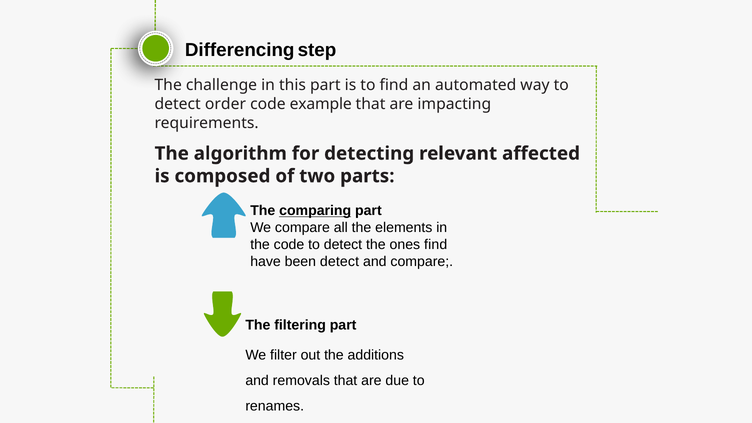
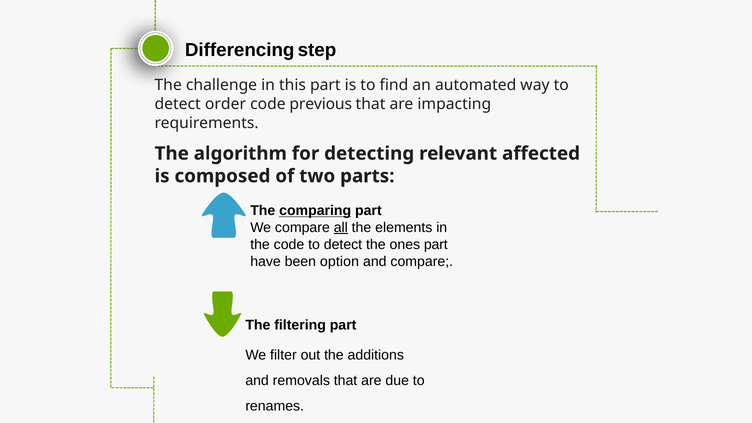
example: example -> previous
all underline: none -> present
ones find: find -> part
been detect: detect -> option
